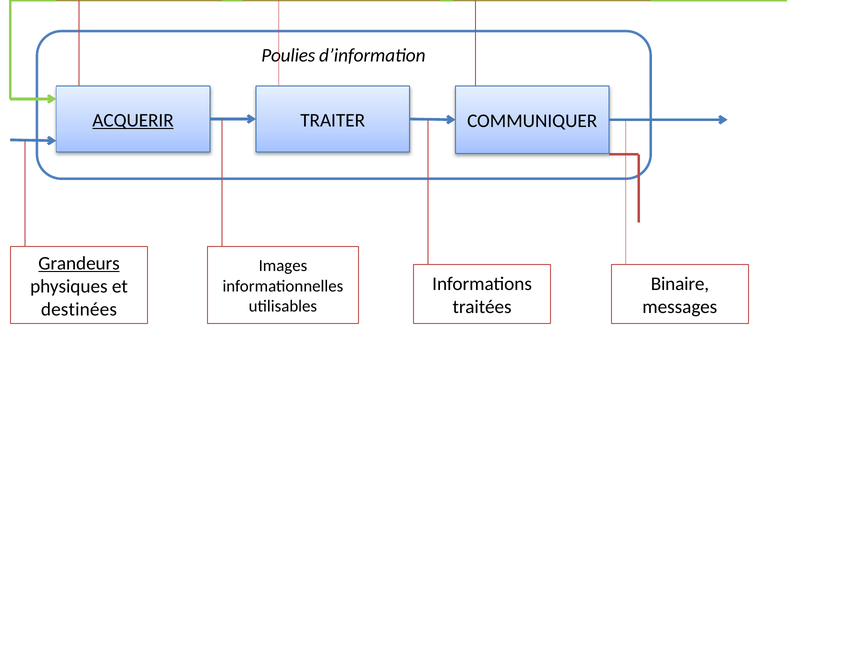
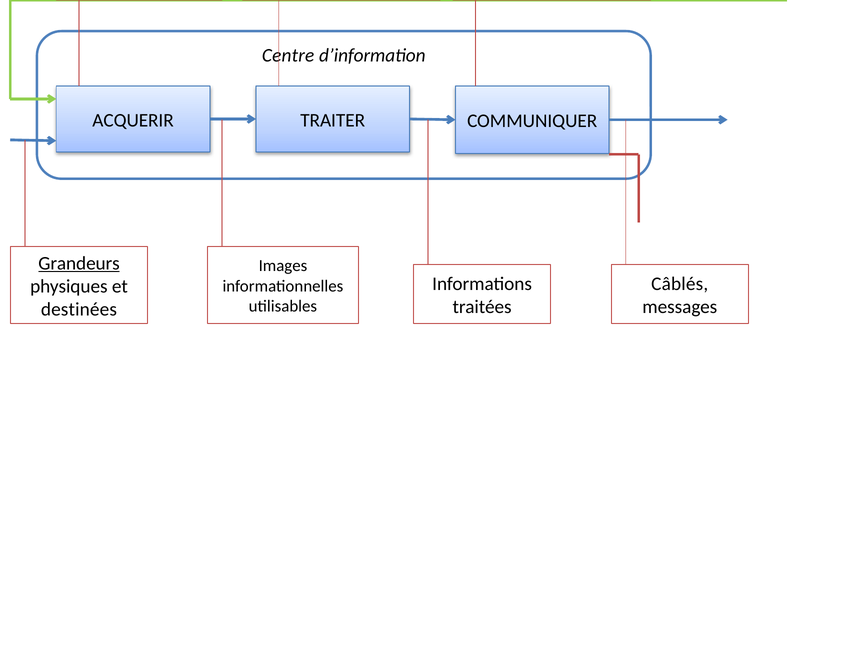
Poulies: Poulies -> Centre
ACQUERIR underline: present -> none
Binaire at (680, 284): Binaire -> Câblés
